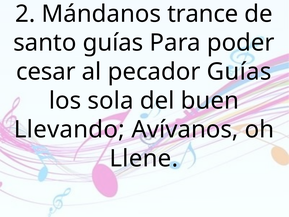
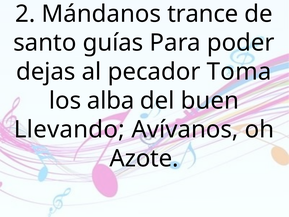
cesar: cesar -> dejas
pecador Guías: Guías -> Toma
sola: sola -> alba
Llene: Llene -> Azote
